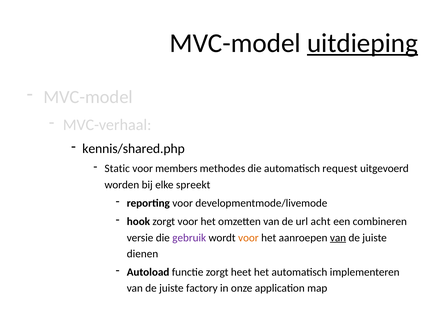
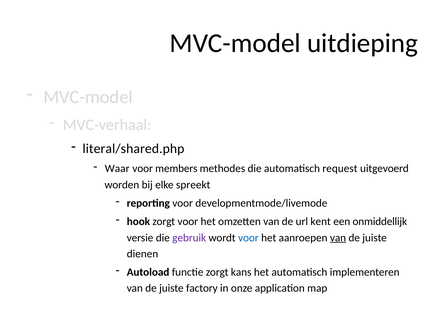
uitdieping underline: present -> none
kennis/shared.php: kennis/shared.php -> literal/shared.php
Static: Static -> Waar
acht: acht -> kent
combineren: combineren -> onmiddellijk
voor at (248, 238) colour: orange -> blue
heet: heet -> kans
